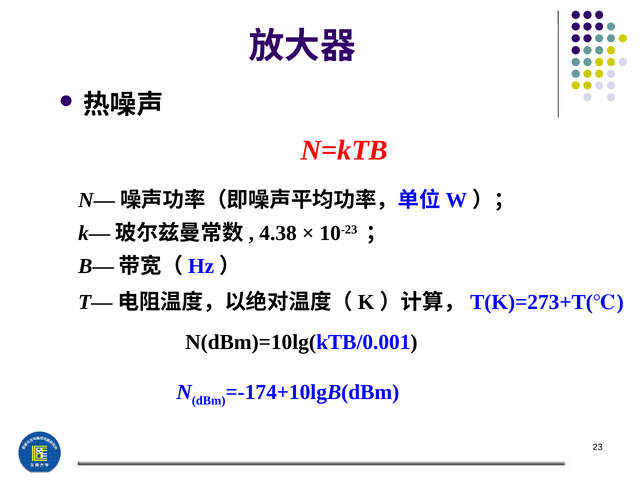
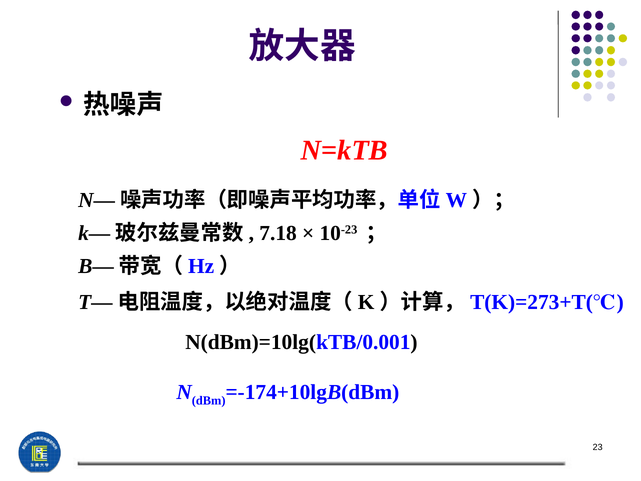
4.38: 4.38 -> 7.18
